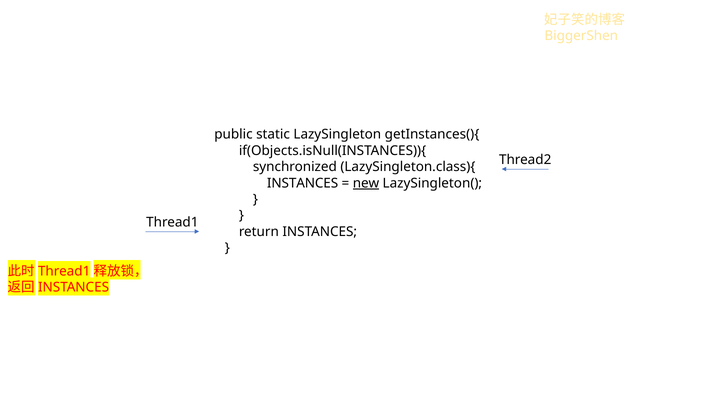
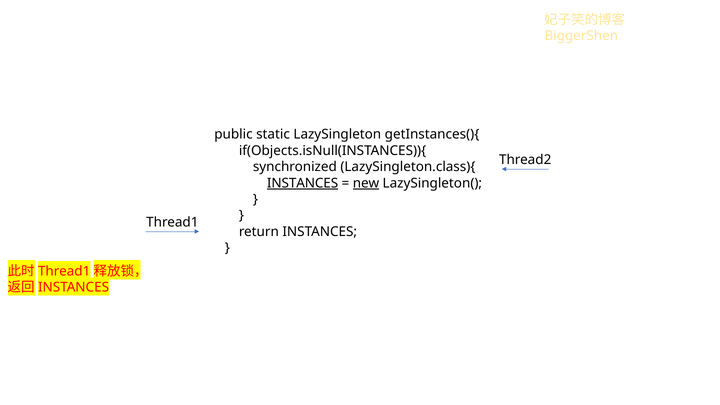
INSTANCES at (303, 183) underline: none -> present
